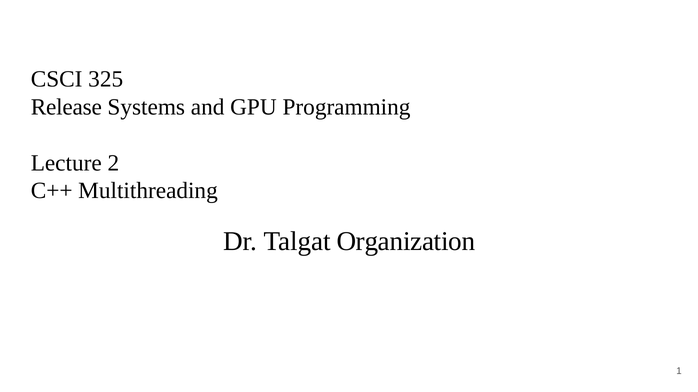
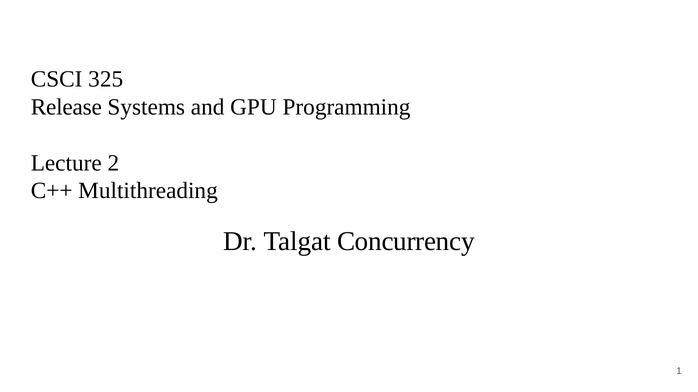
Organization: Organization -> Concurrency
